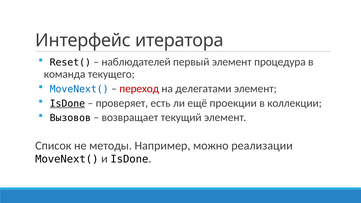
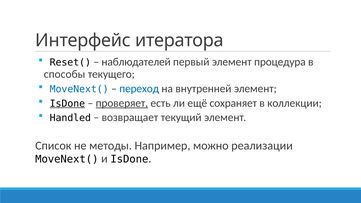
команда: команда -> способы
переход colour: red -> blue
делегатами: делегатами -> внутренней
проверяет underline: none -> present
проекции: проекции -> сохраняет
Вызовов: Вызовов -> Handled
